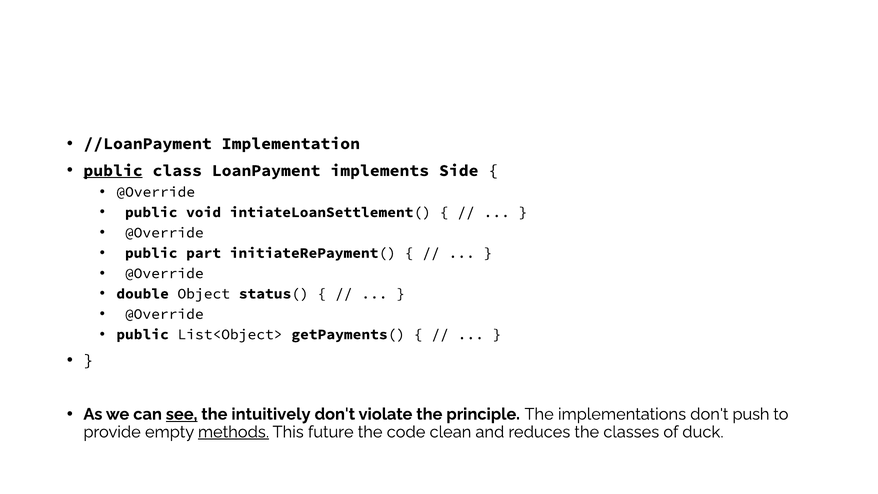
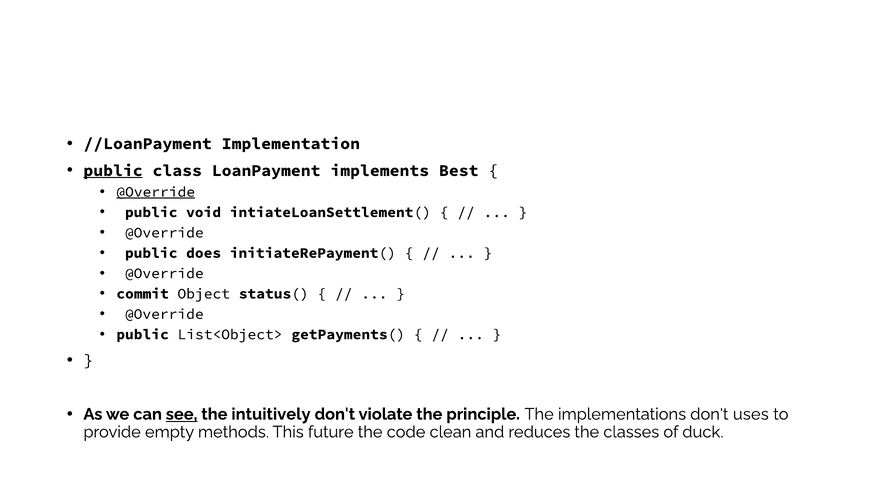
Side: Side -> Best
@Override at (156, 192) underline: none -> present
part: part -> does
double: double -> commit
push: push -> uses
methods underline: present -> none
